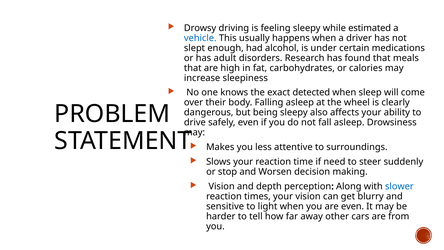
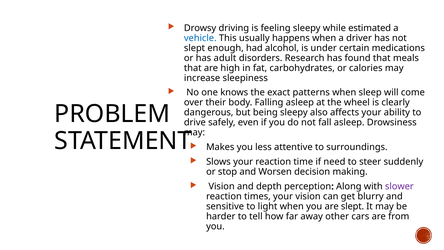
detected: detected -> patterns
slower colour: blue -> purple
are even: even -> slept
